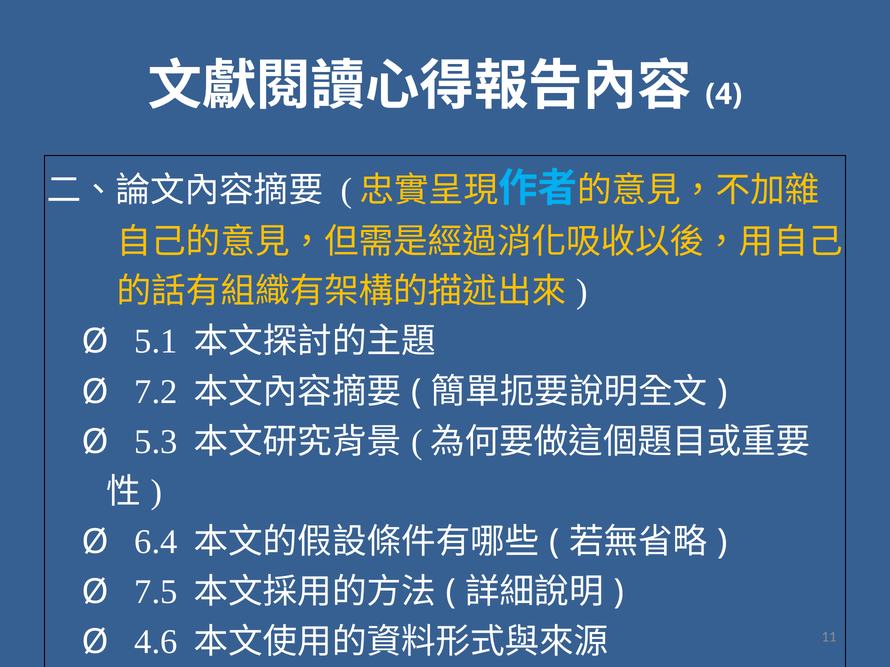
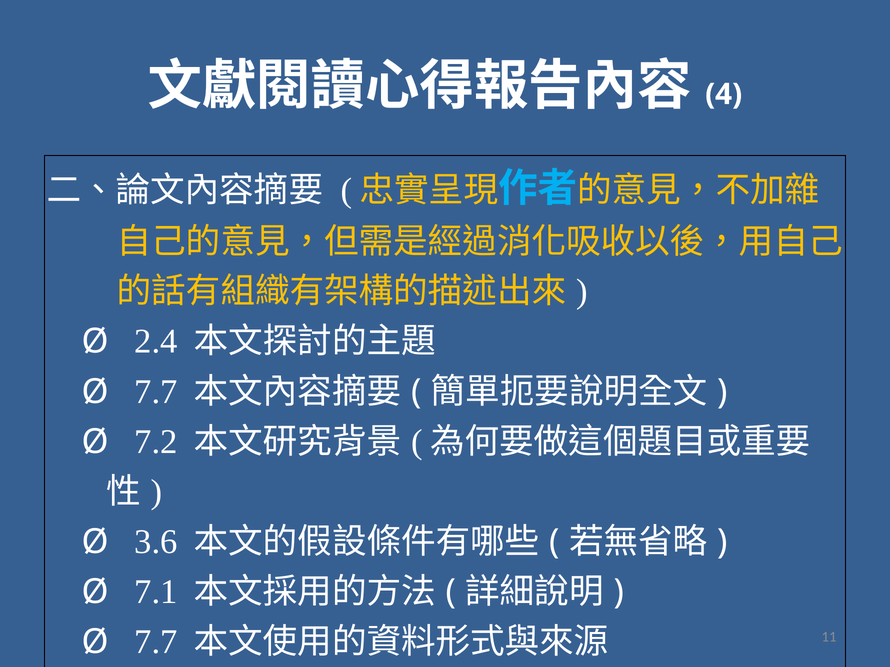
5.1: 5.1 -> 2.4
7.2 at (156, 392): 7.2 -> 7.7
5.3: 5.3 -> 7.2
6.4: 6.4 -> 3.6
7.5: 7.5 -> 7.1
4.6 at (156, 642): 4.6 -> 7.7
